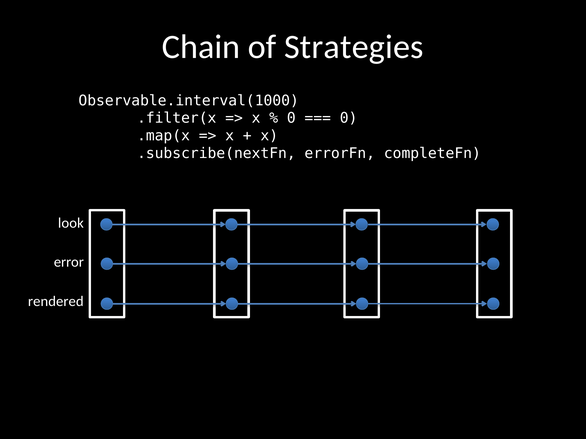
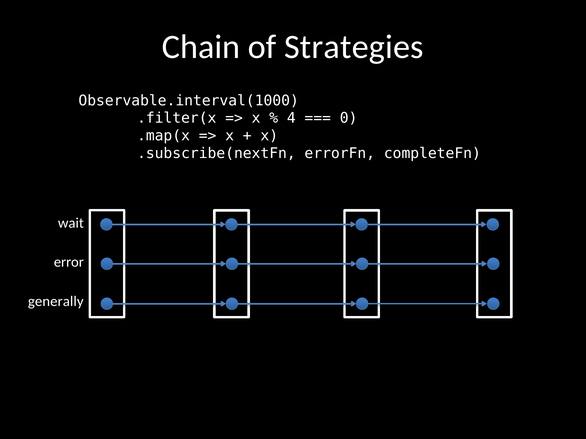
0 at (291, 118): 0 -> 4
look: look -> wait
rendered: rendered -> generally
